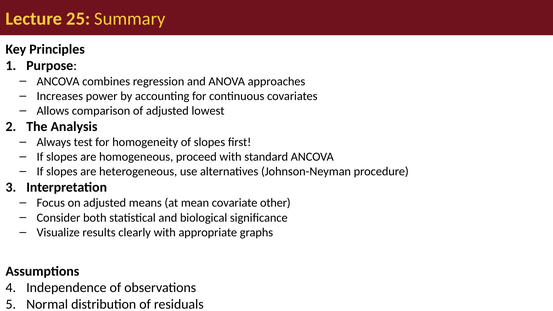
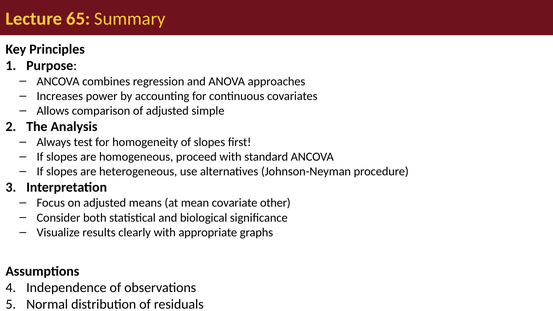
25: 25 -> 65
lowest: lowest -> simple
